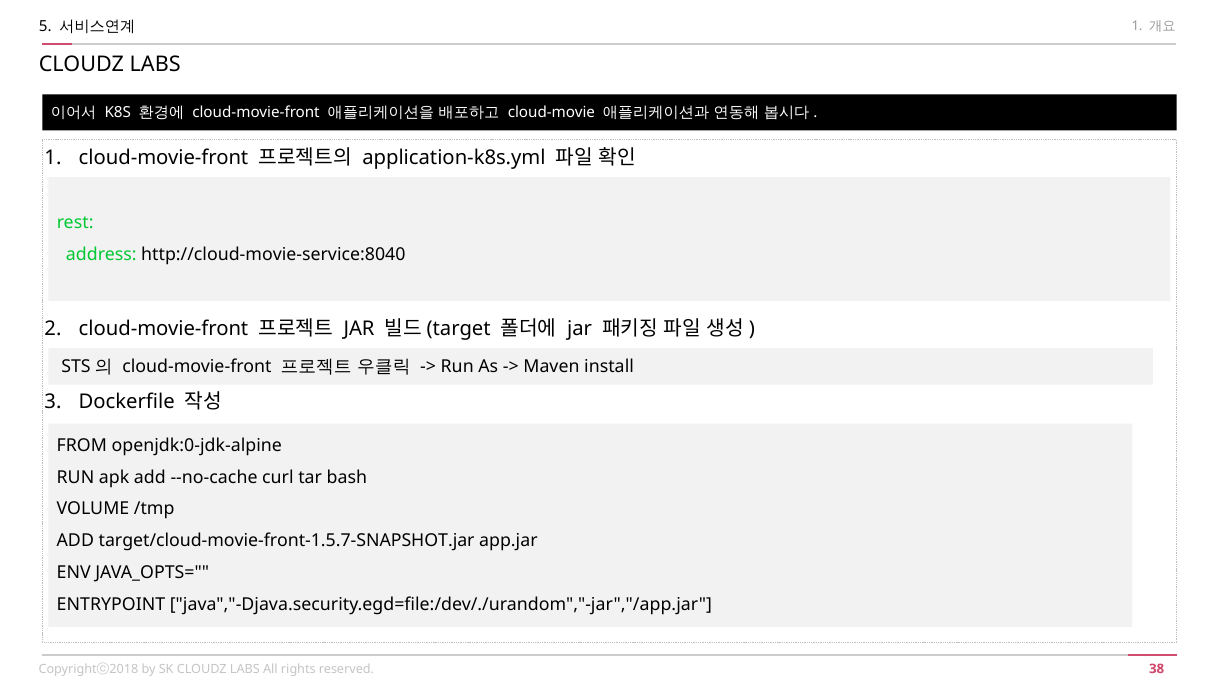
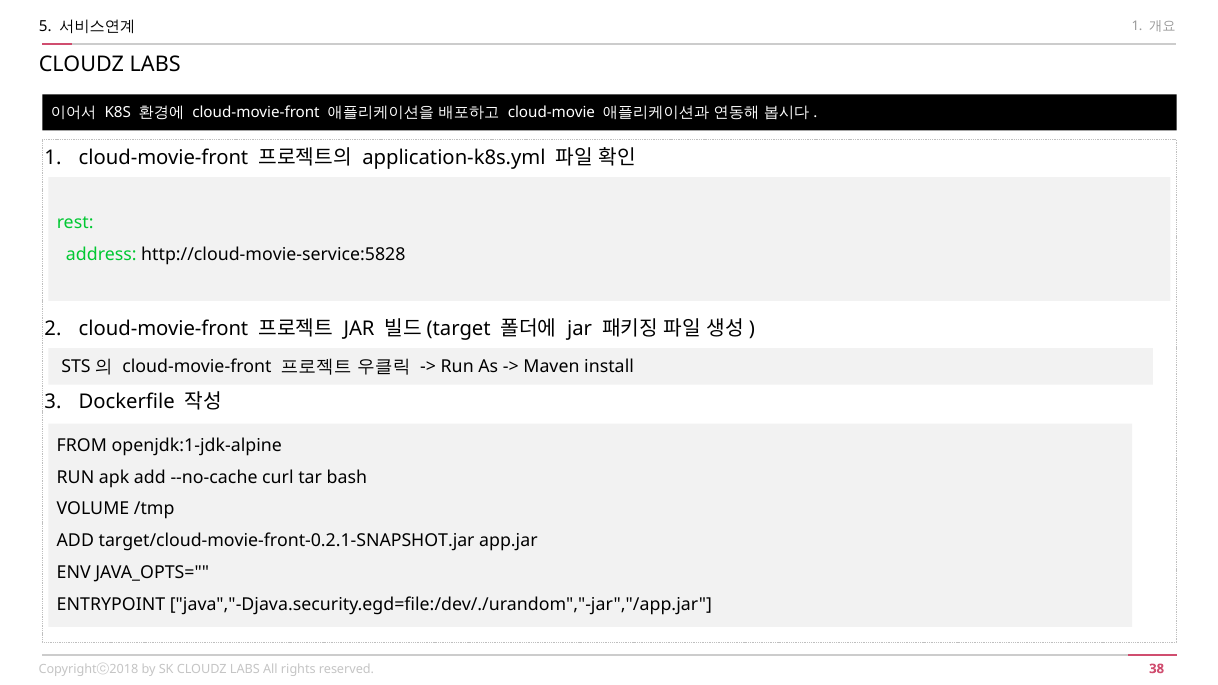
http://cloud-movie-service:8040: http://cloud-movie-service:8040 -> http://cloud-movie-service:5828
openjdk:0-jdk-alpine: openjdk:0-jdk-alpine -> openjdk:1-jdk-alpine
target/cloud-movie-front-1.5.7-SNAPSHOT.jar: target/cloud-movie-front-1.5.7-SNAPSHOT.jar -> target/cloud-movie-front-0.2.1-SNAPSHOT.jar
